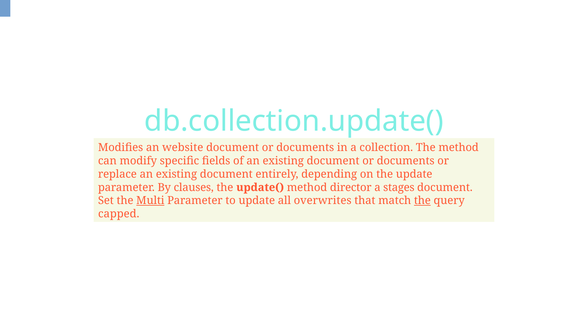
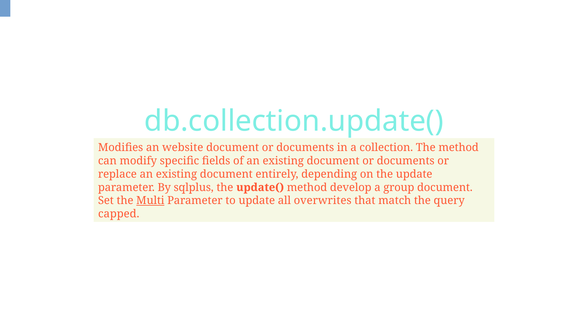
clauses: clauses -> sqlplus
director: director -> develop
stages: stages -> group
the at (422, 200) underline: present -> none
